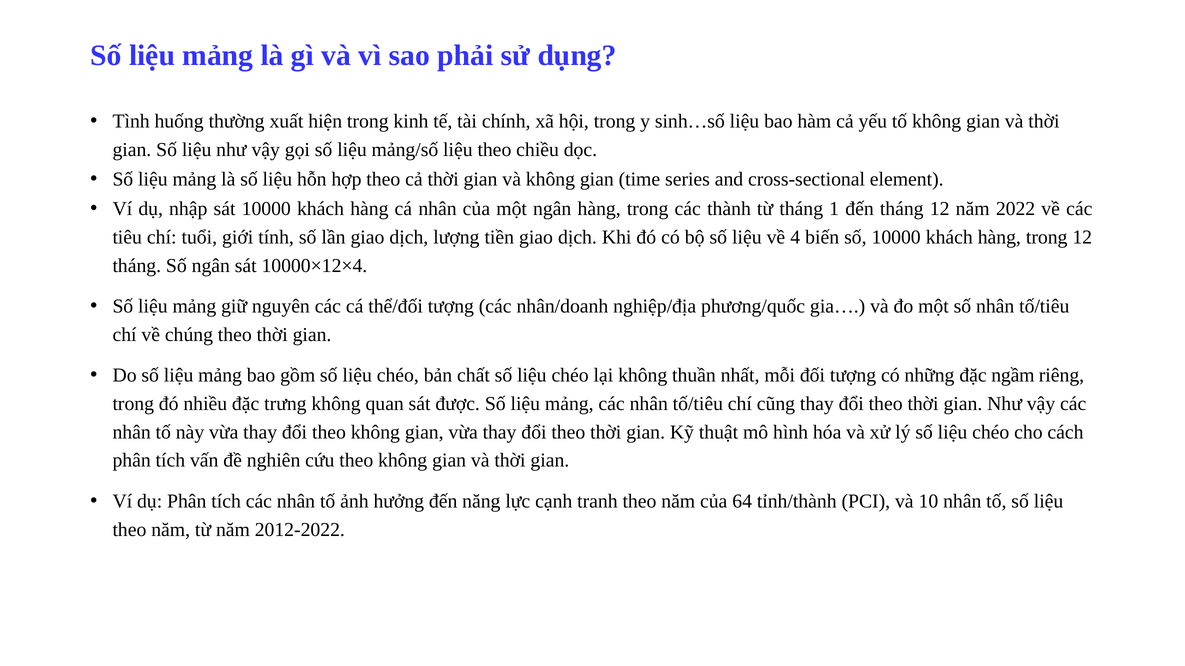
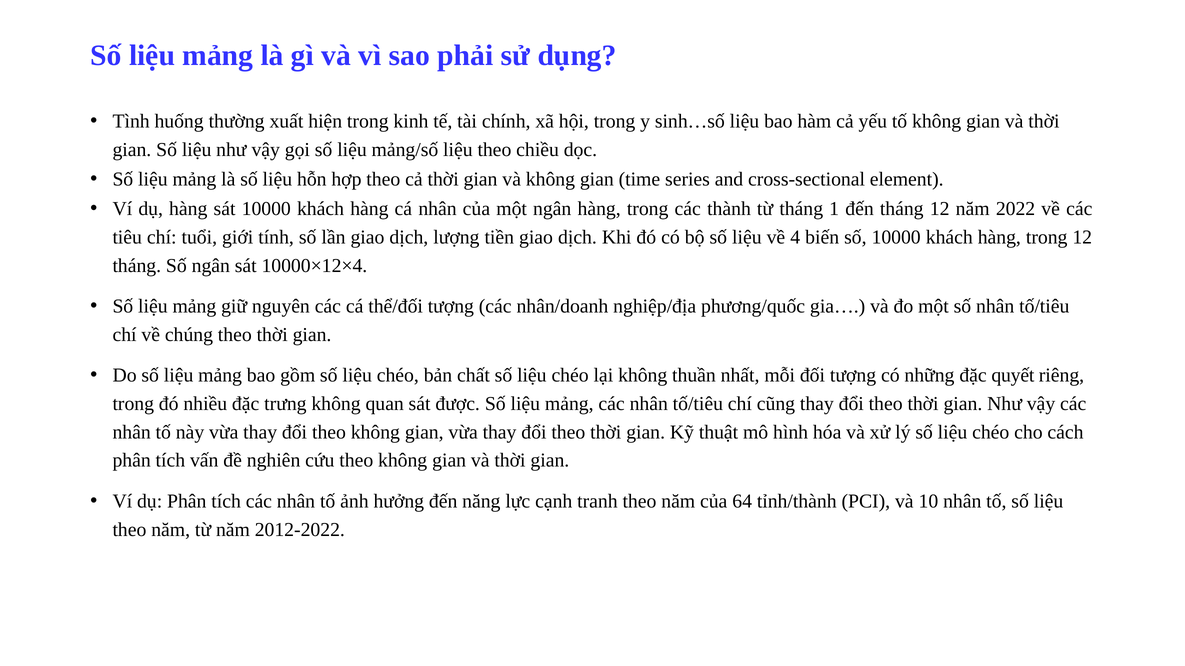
dụ nhập: nhập -> hàng
ngầm: ngầm -> quyết
